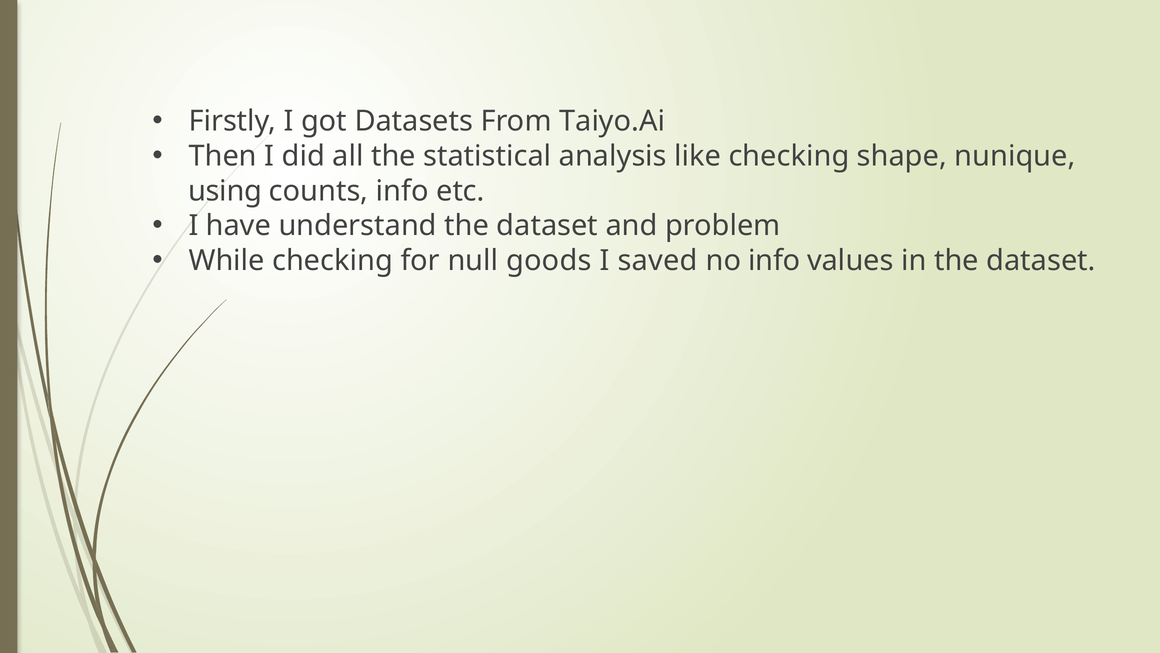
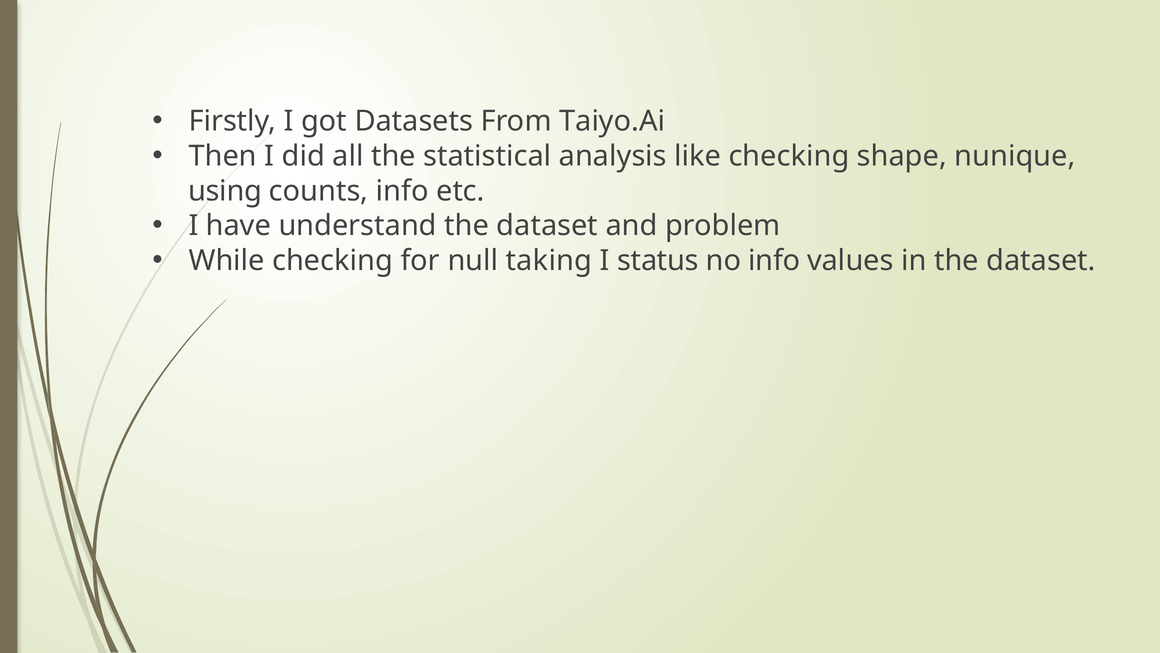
goods: goods -> taking
saved: saved -> status
